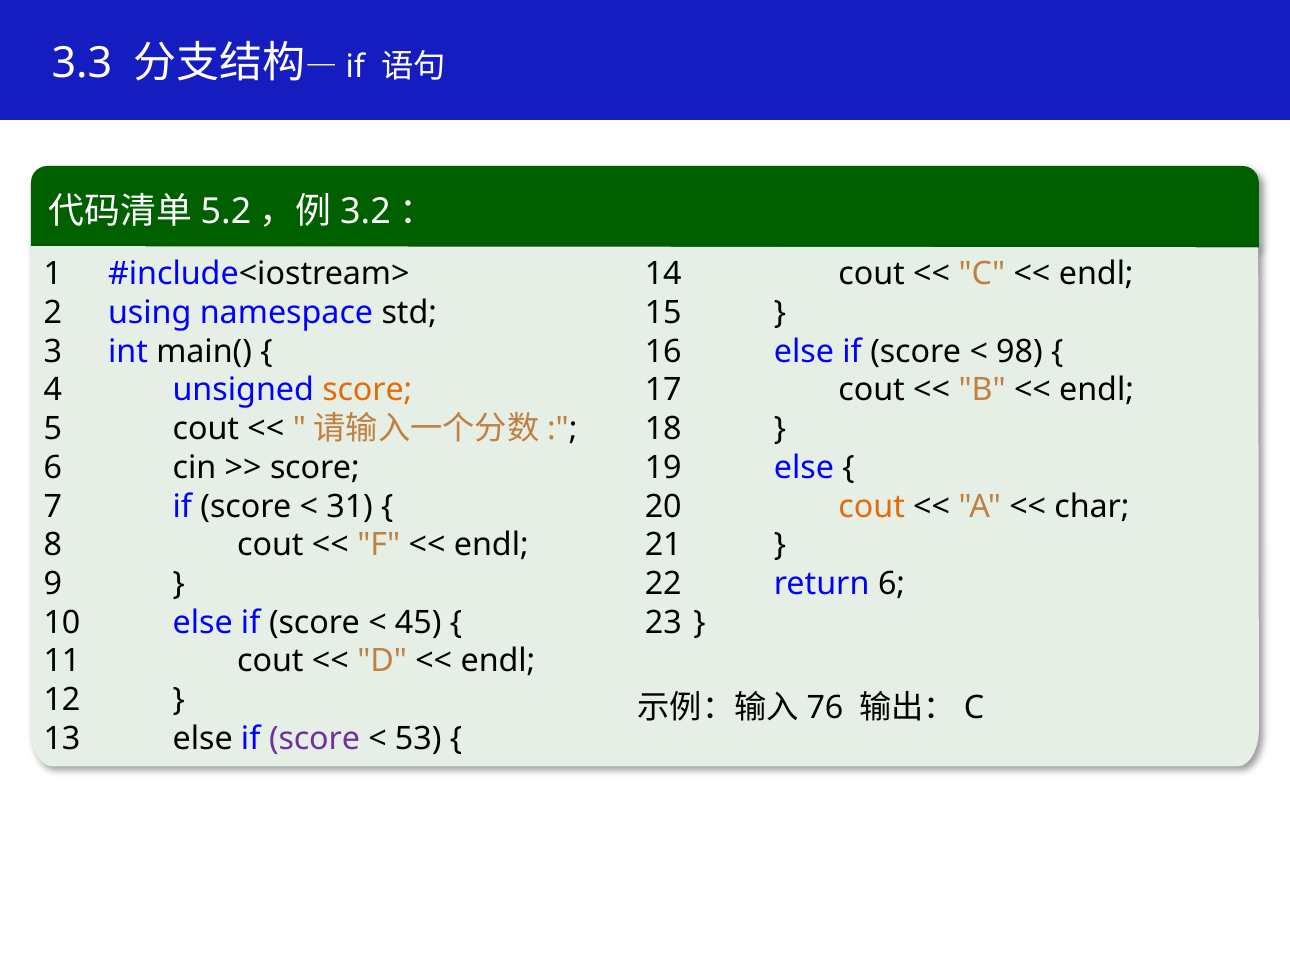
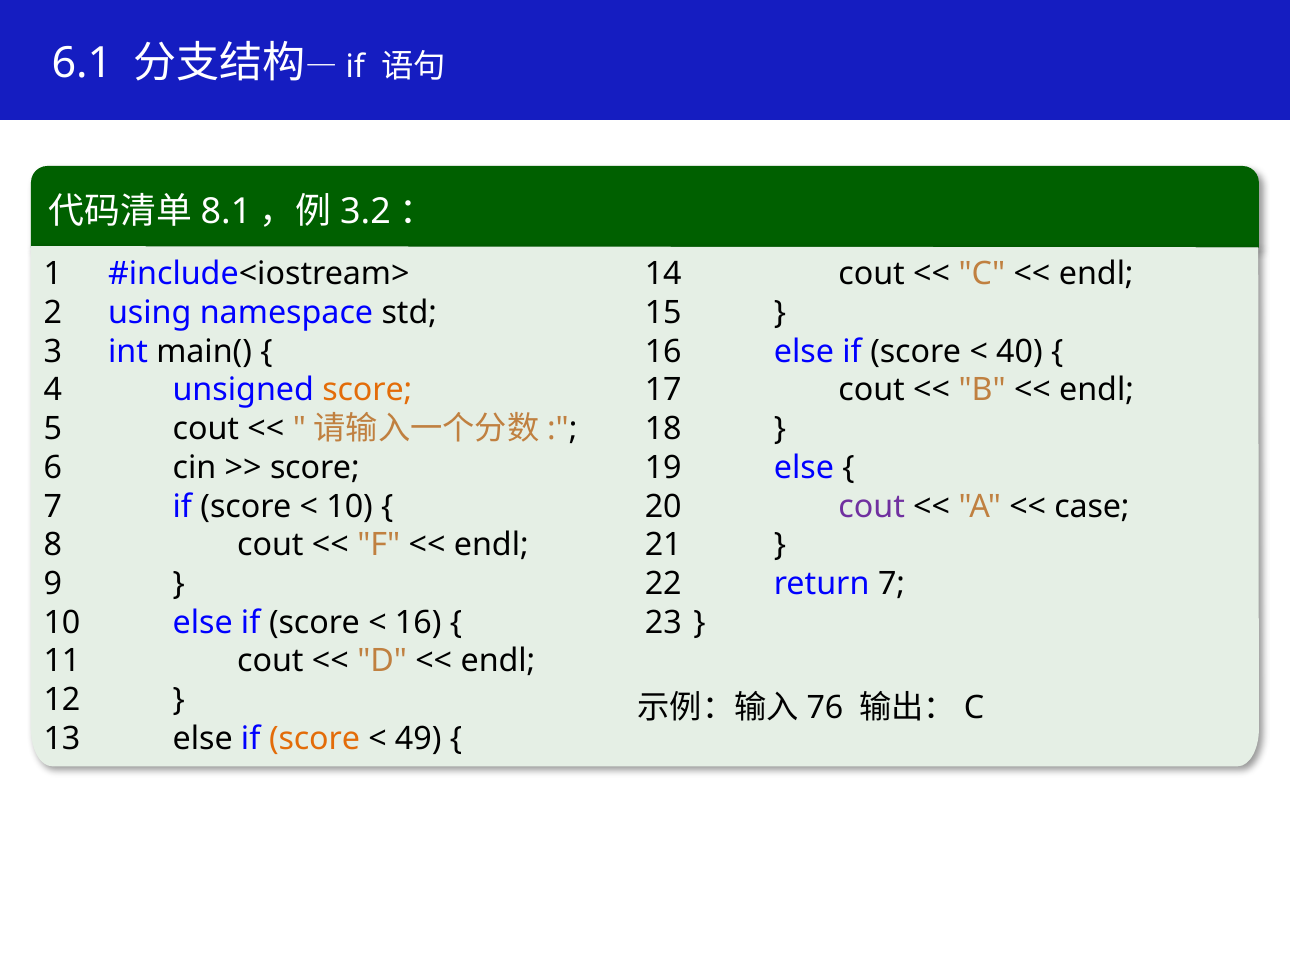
3.3: 3.3 -> 6.1
5.2: 5.2 -> 8.1
98: 98 -> 40
31 at (350, 506): 31 -> 10
cout at (872, 506) colour: orange -> purple
char: char -> case
return 6: 6 -> 7
45 at (418, 622): 45 -> 16
score at (314, 738) colour: purple -> orange
53: 53 -> 49
